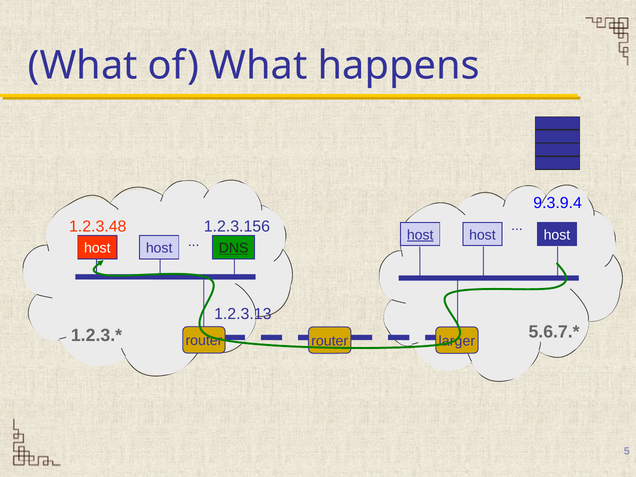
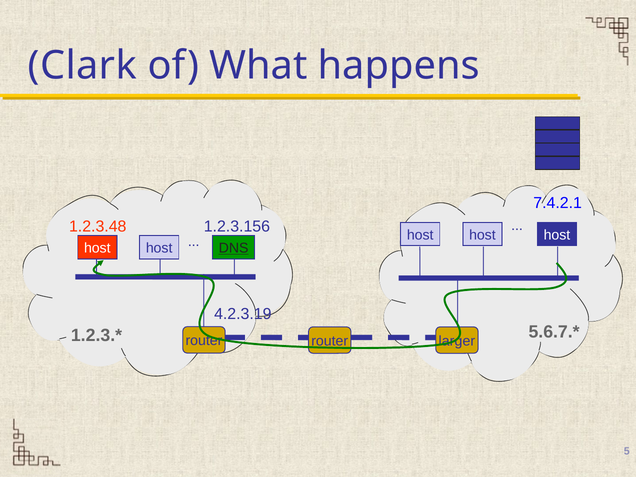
What at (83, 66): What -> Clark
9.3.9.4: 9.3.9.4 -> 7.4.2.1
host at (420, 235) underline: present -> none
1.2.3.13: 1.2.3.13 -> 4.2.3.19
